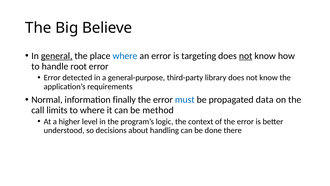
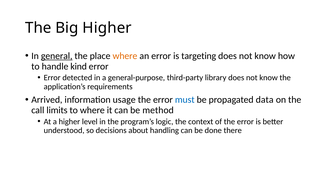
Big Believe: Believe -> Higher
where at (125, 56) colour: blue -> orange
not at (246, 56) underline: present -> none
root: root -> kind
Normal: Normal -> Arrived
finally: finally -> usage
